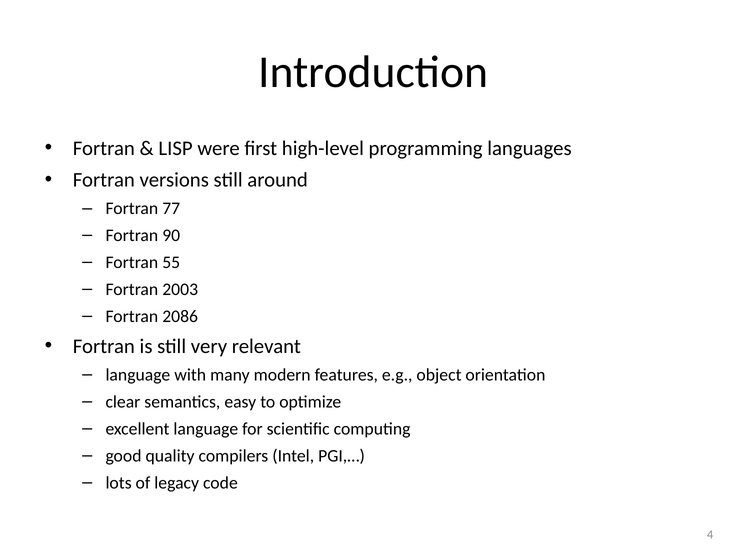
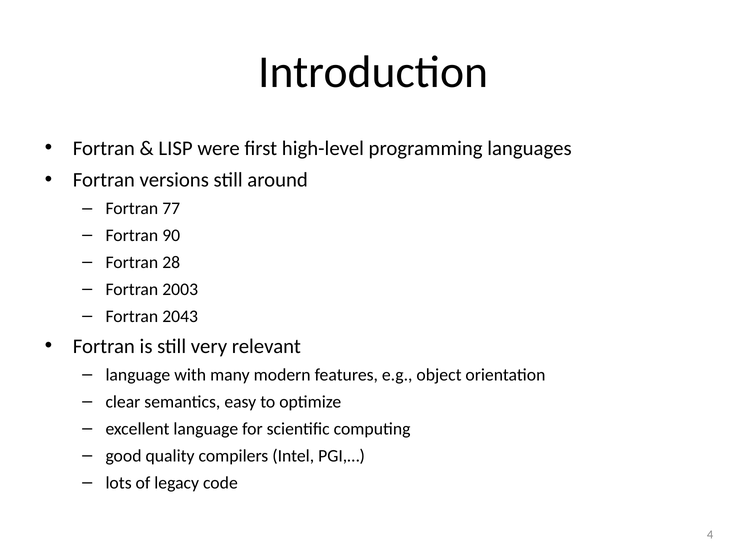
55: 55 -> 28
2086: 2086 -> 2043
